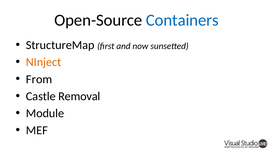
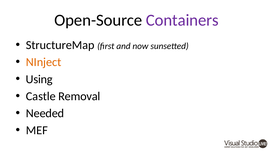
Containers colour: blue -> purple
From: From -> Using
Module: Module -> Needed
